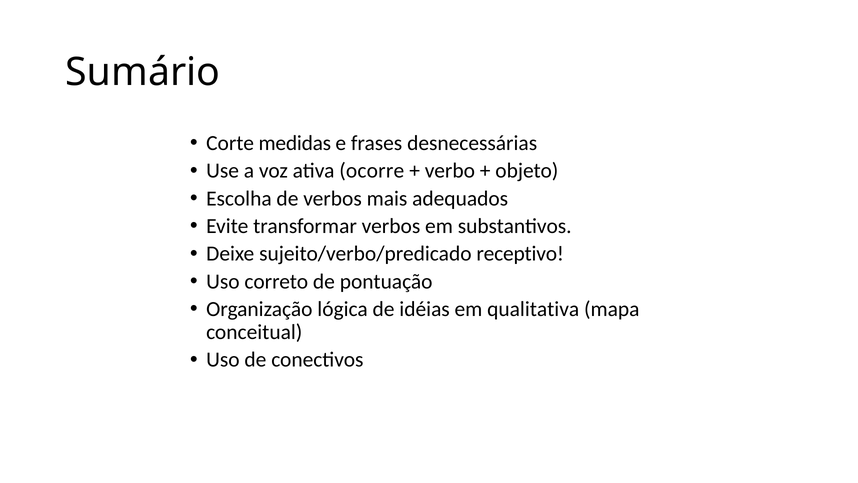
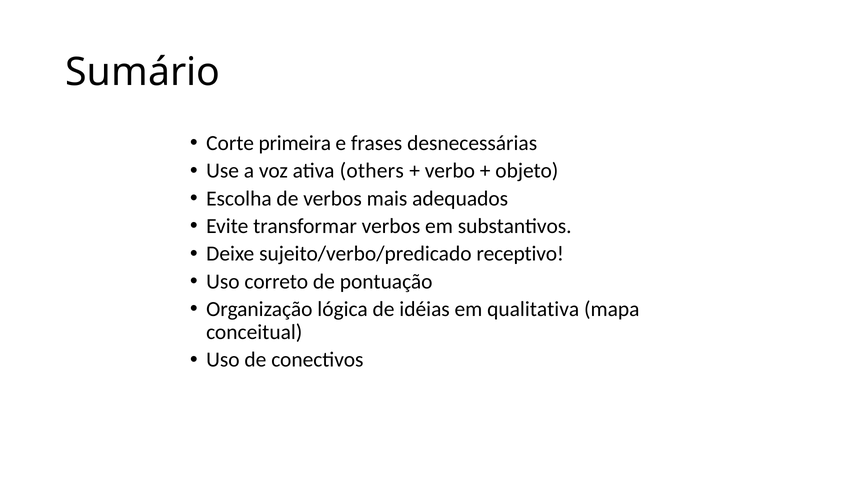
medidas: medidas -> primeira
ocorre: ocorre -> others
